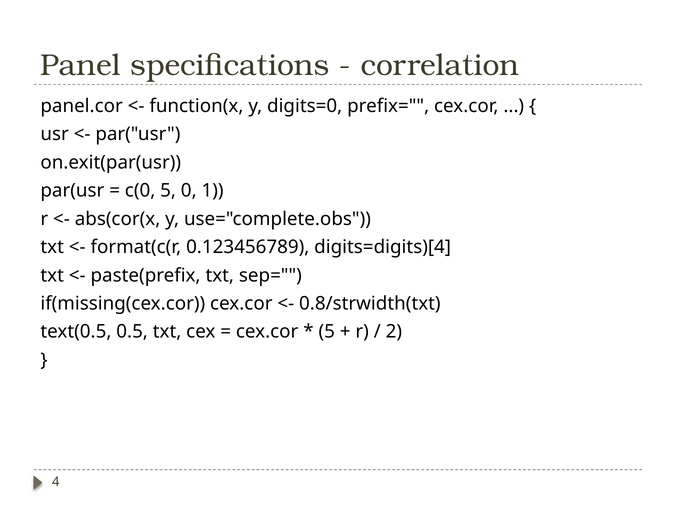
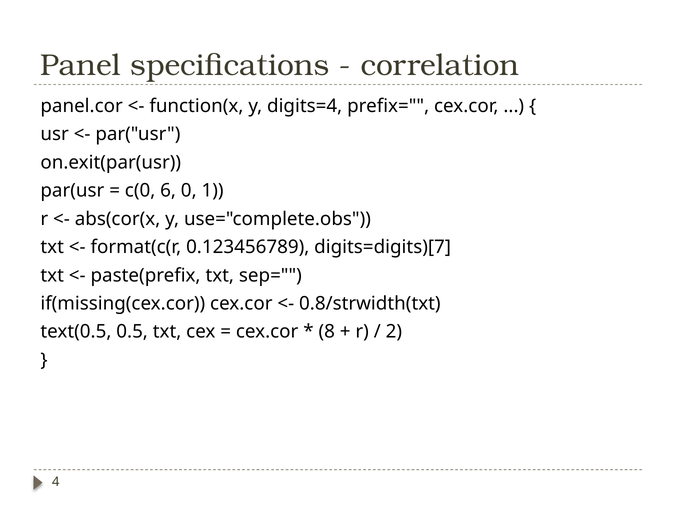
digits=0: digits=0 -> digits=4
c(0 5: 5 -> 6
digits=digits)[4: digits=digits)[4 -> digits=digits)[7
5 at (327, 332): 5 -> 8
